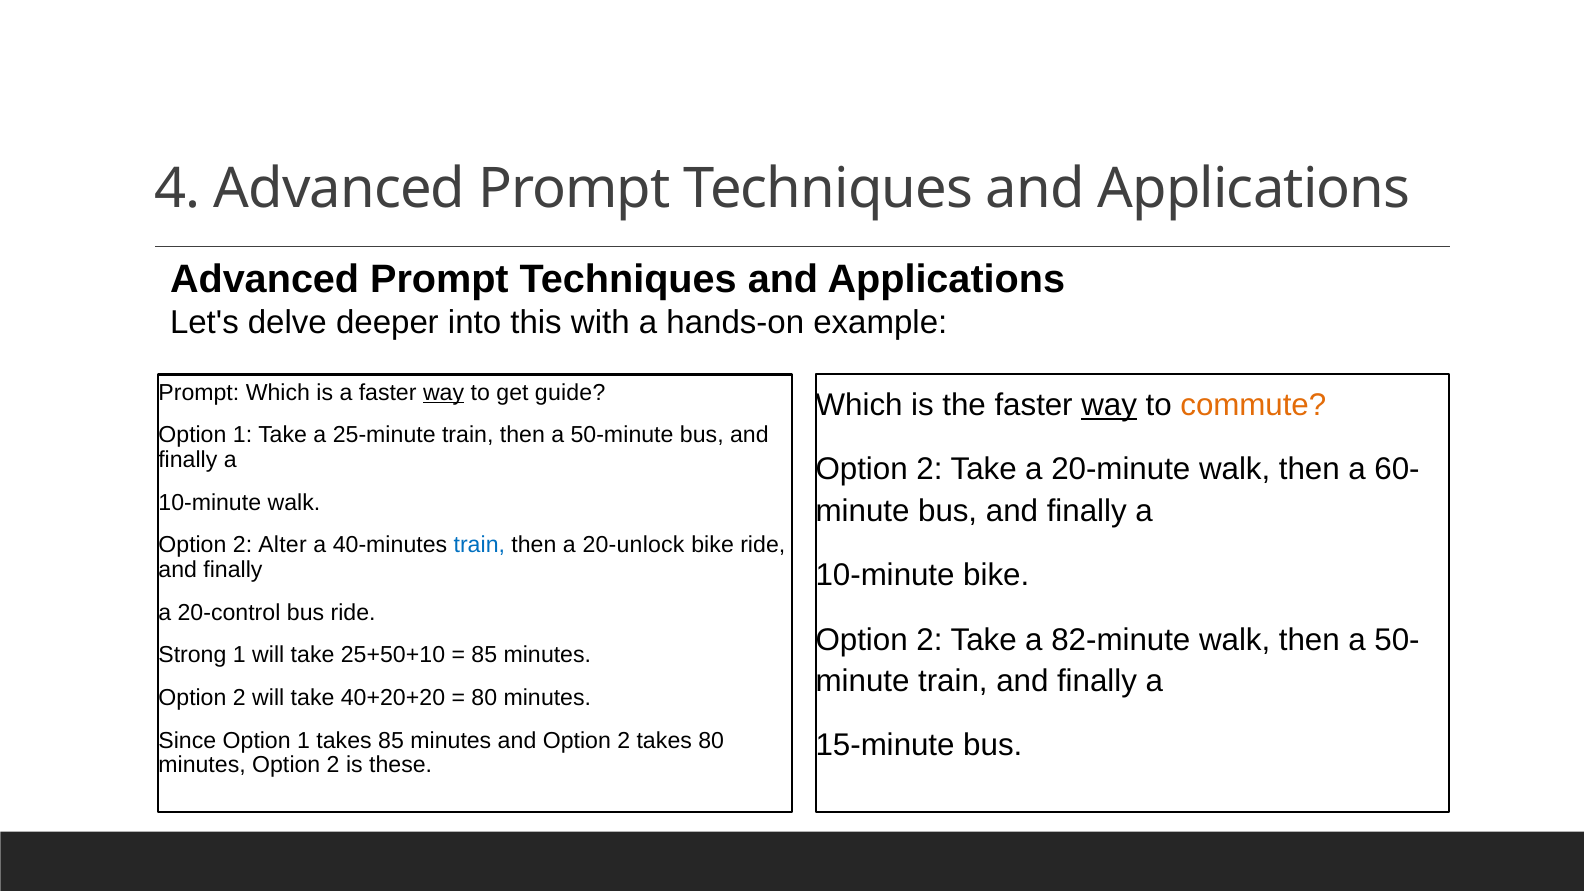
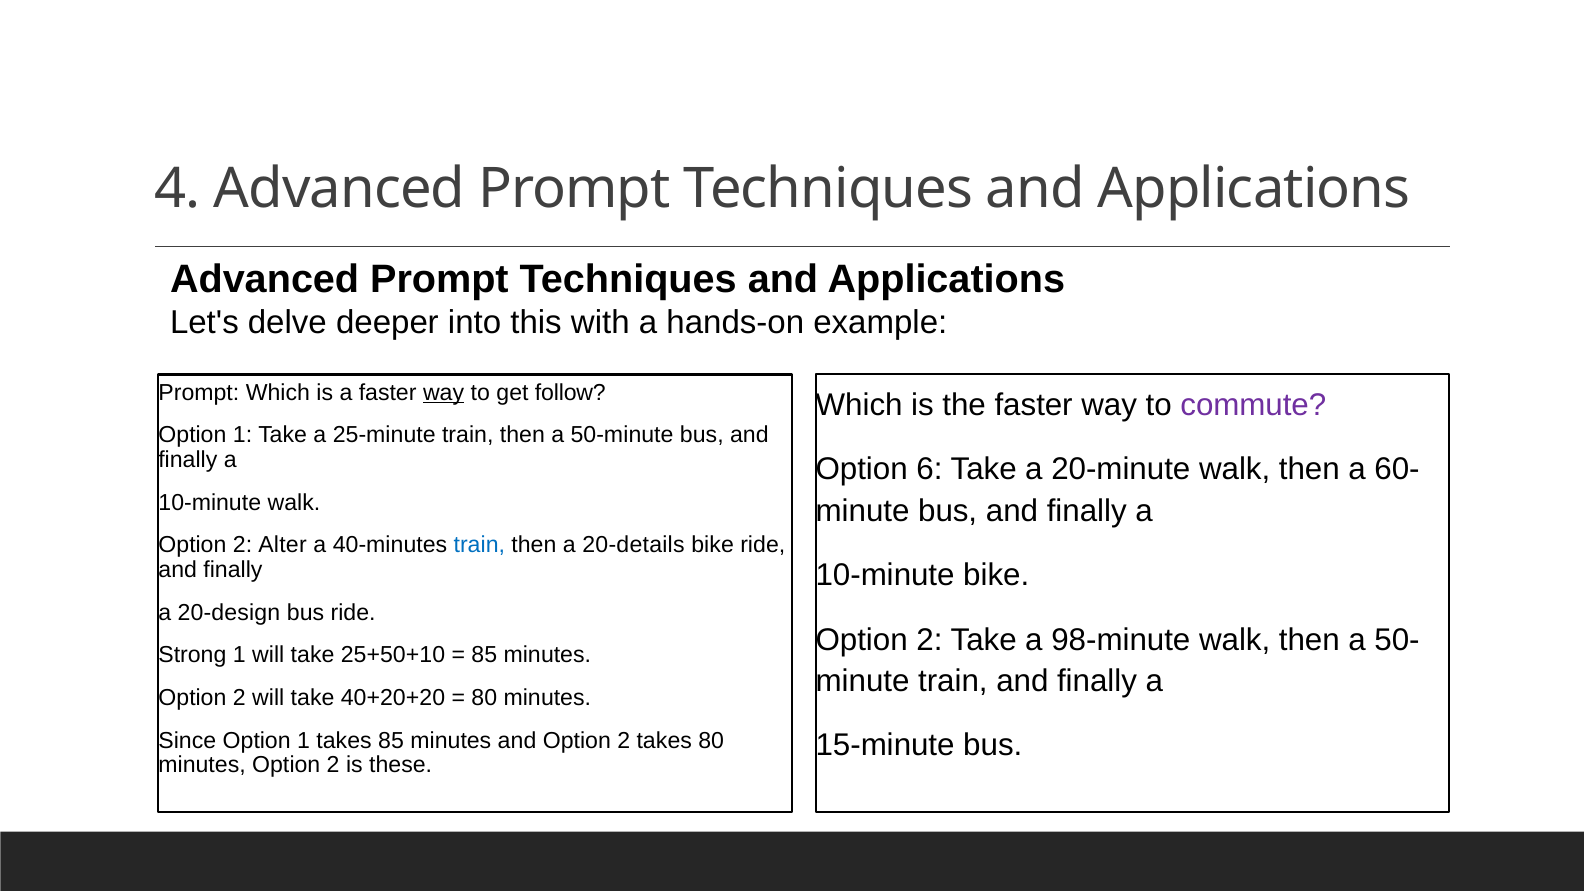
guide: guide -> follow
way at (1109, 405) underline: present -> none
commute colour: orange -> purple
2 at (929, 470): 2 -> 6
20-unlock: 20-unlock -> 20-details
20-control: 20-control -> 20-design
82-minute: 82-minute -> 98-minute
